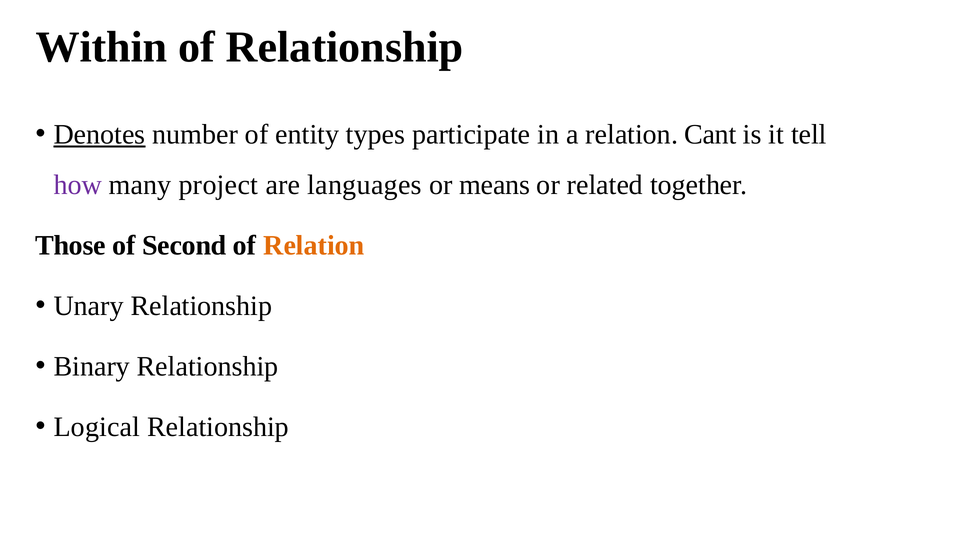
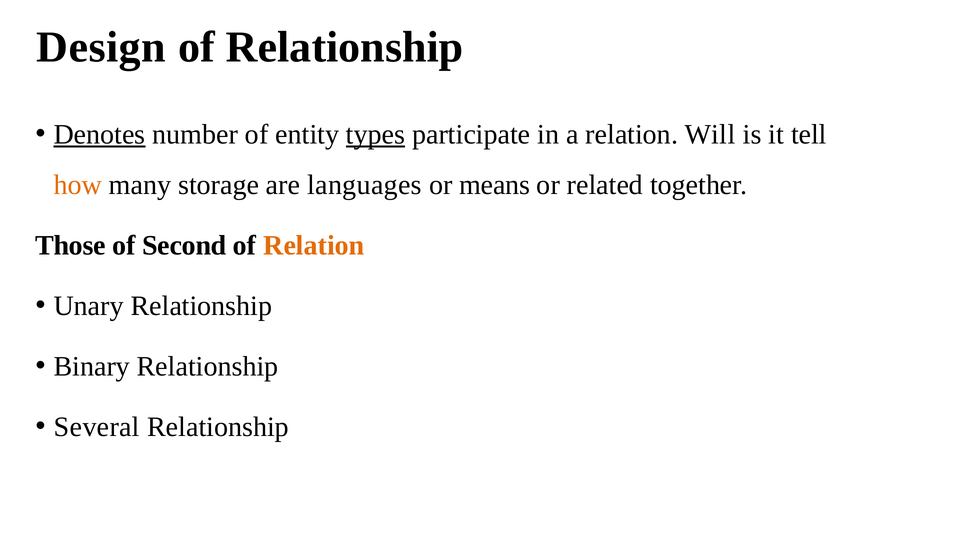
Within: Within -> Design
types underline: none -> present
Cant: Cant -> Will
how colour: purple -> orange
project: project -> storage
Logical: Logical -> Several
